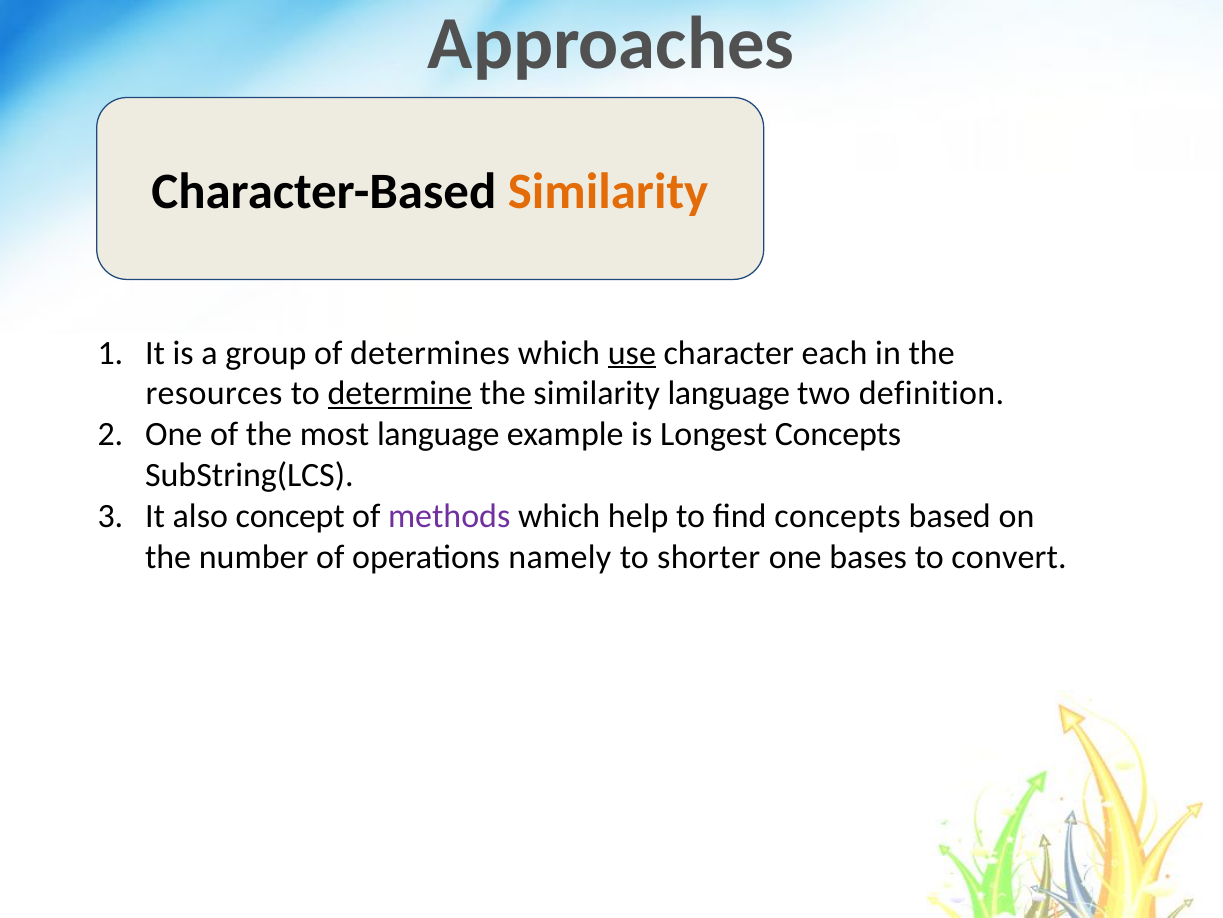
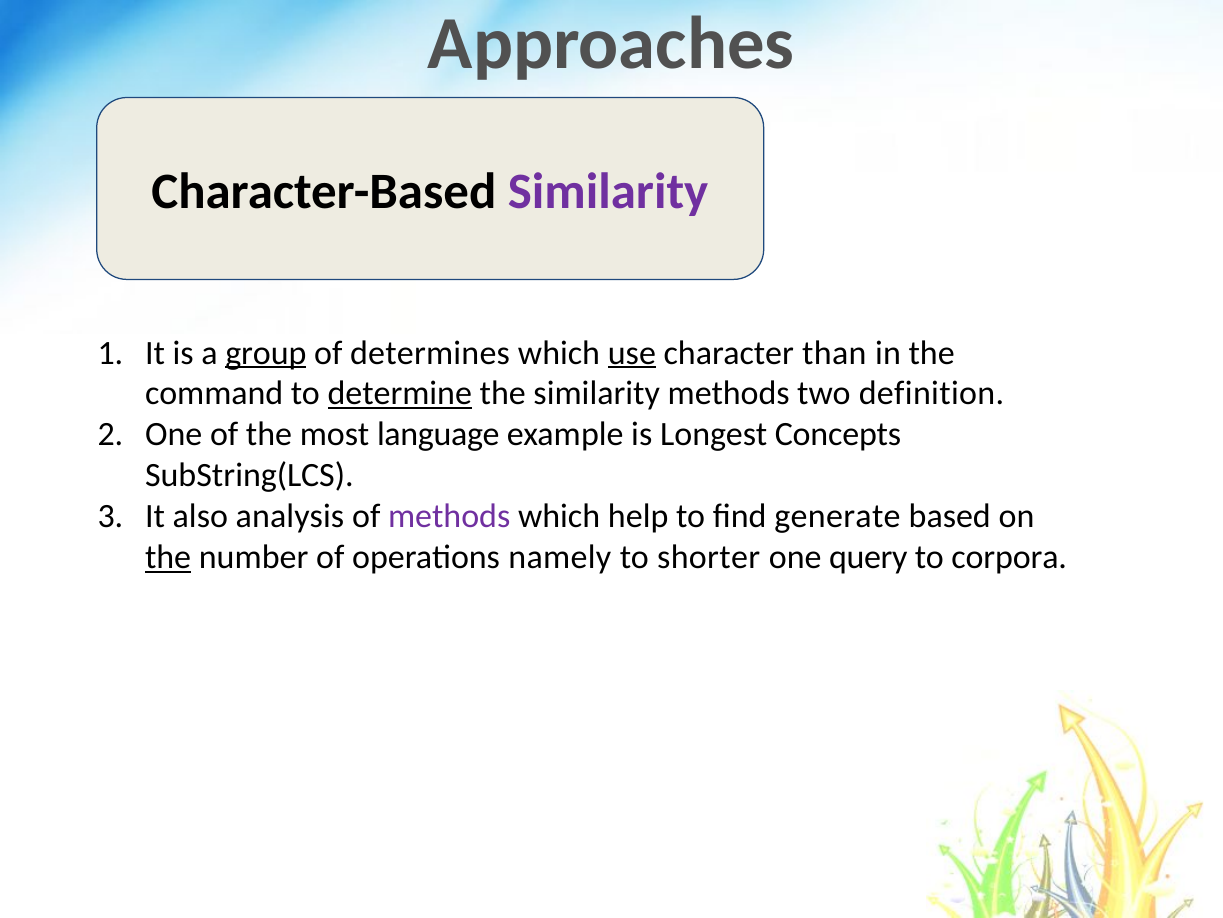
Similarity at (608, 192) colour: orange -> purple
group underline: none -> present
each: each -> than
resources: resources -> command
similarity language: language -> methods
concept: concept -> analysis
find concepts: concepts -> generate
the at (168, 556) underline: none -> present
bases: bases -> query
convert: convert -> corpora
